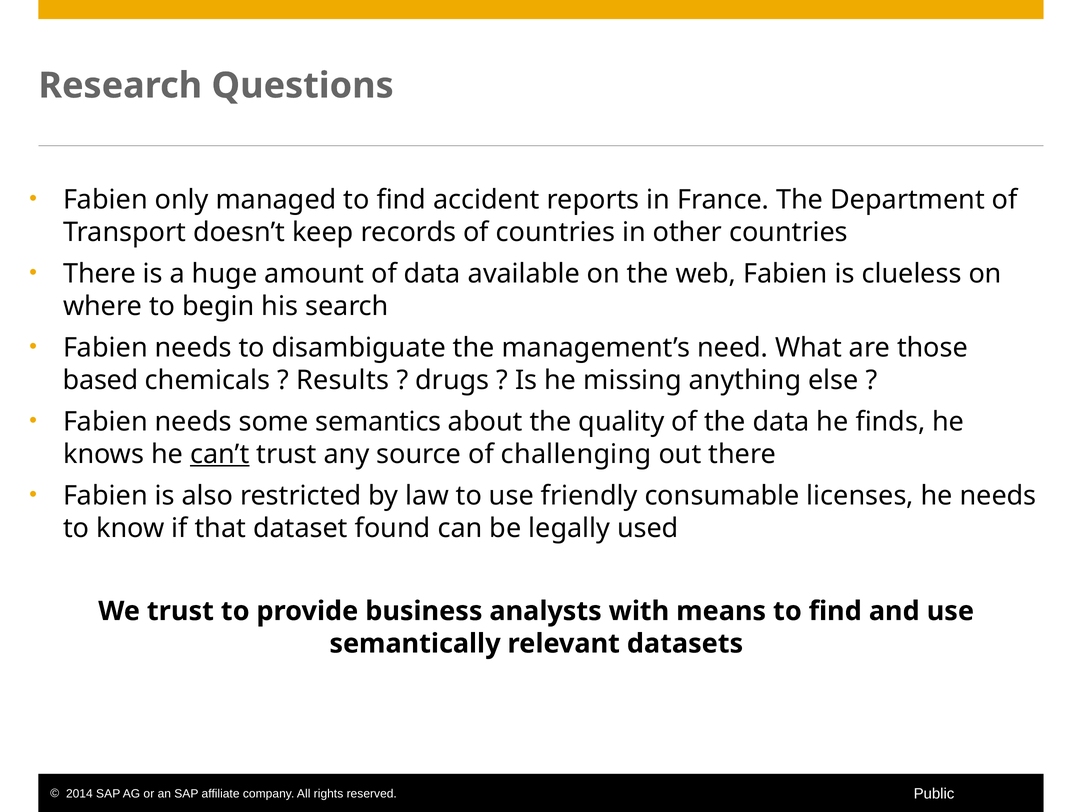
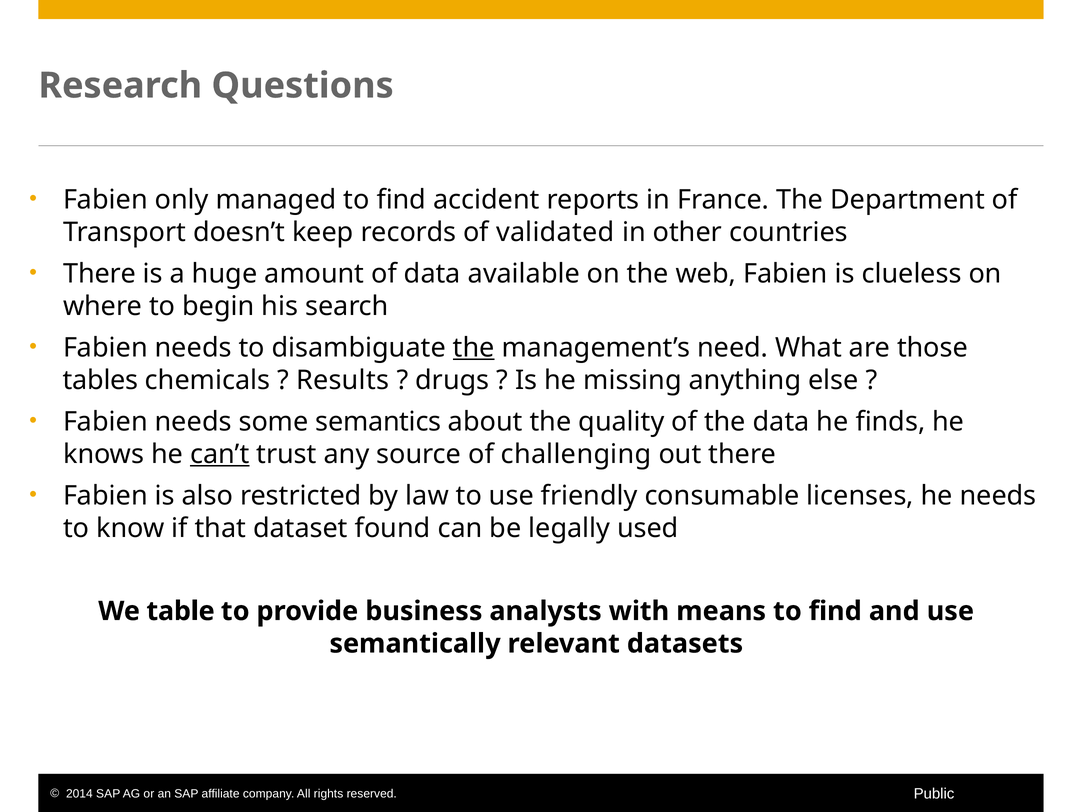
of countries: countries -> validated
the at (474, 347) underline: none -> present
based: based -> tables
We trust: trust -> table
